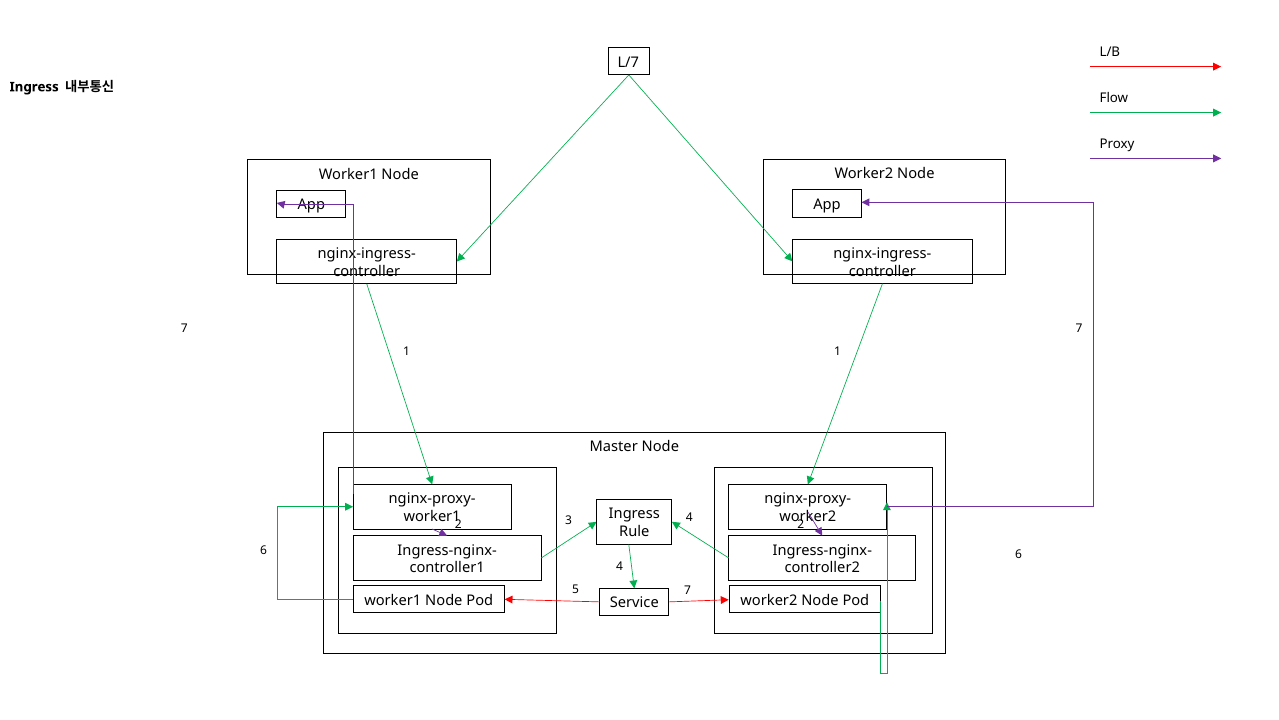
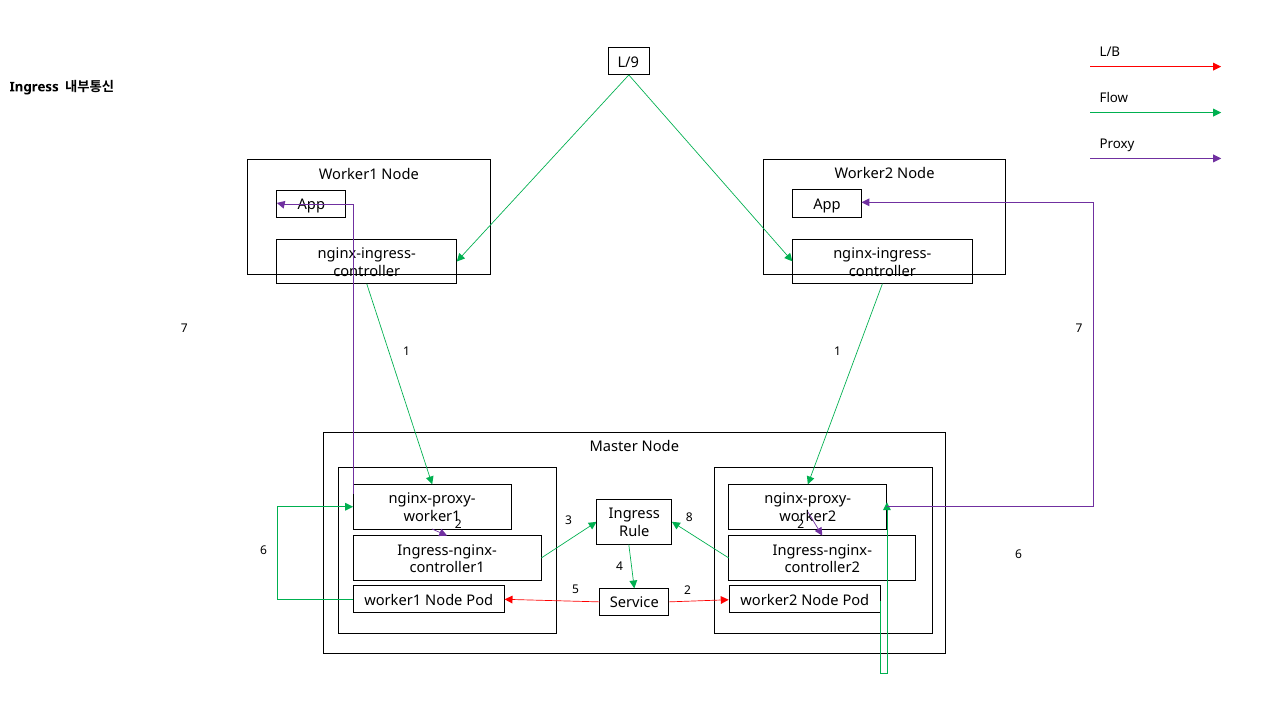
L/7: L/7 -> L/9
3 4: 4 -> 8
5 7: 7 -> 2
